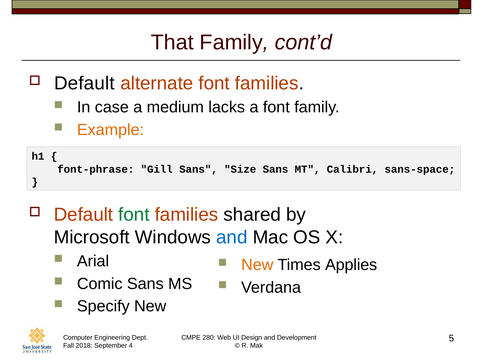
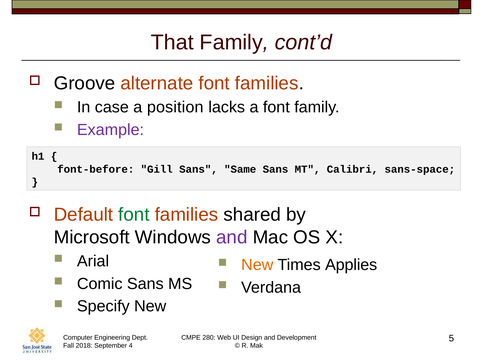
Default at (84, 83): Default -> Groove
medium: medium -> position
Example colour: orange -> purple
font-phrase: font-phrase -> font-before
Size: Size -> Same
and at (232, 237) colour: blue -> purple
